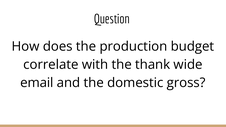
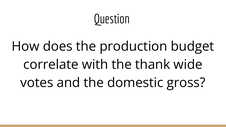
email: email -> votes
